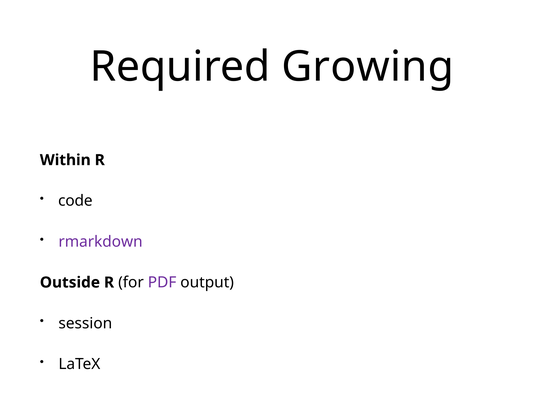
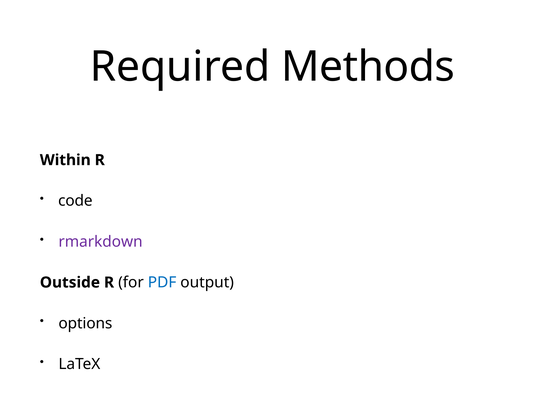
Growing: Growing -> Methods
PDF colour: purple -> blue
session: session -> options
